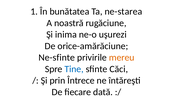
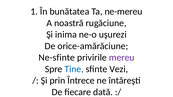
ne-starea: ne-starea -> ne-mereu
mereu colour: orange -> purple
Căci: Căci -> Vezi
